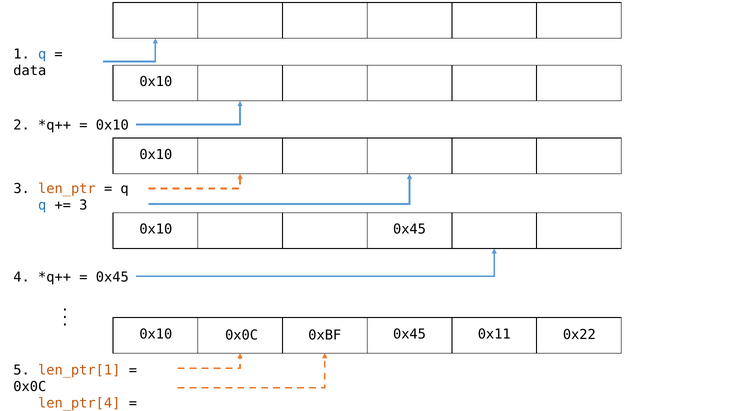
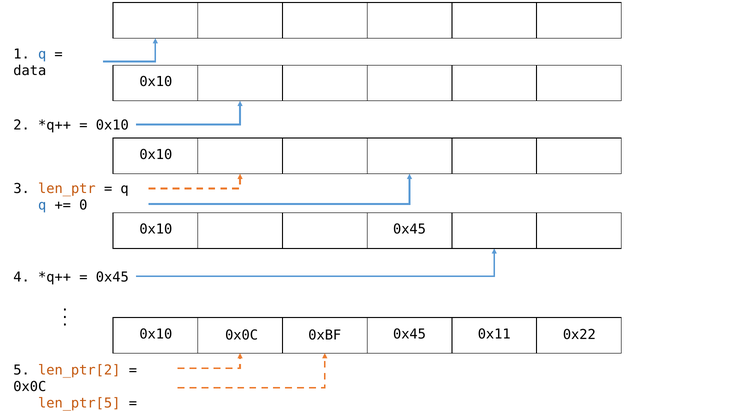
3 at (83, 205): 3 -> 0
len_ptr[1: len_ptr[1 -> len_ptr[2
len_ptr[4: len_ptr[4 -> len_ptr[5
